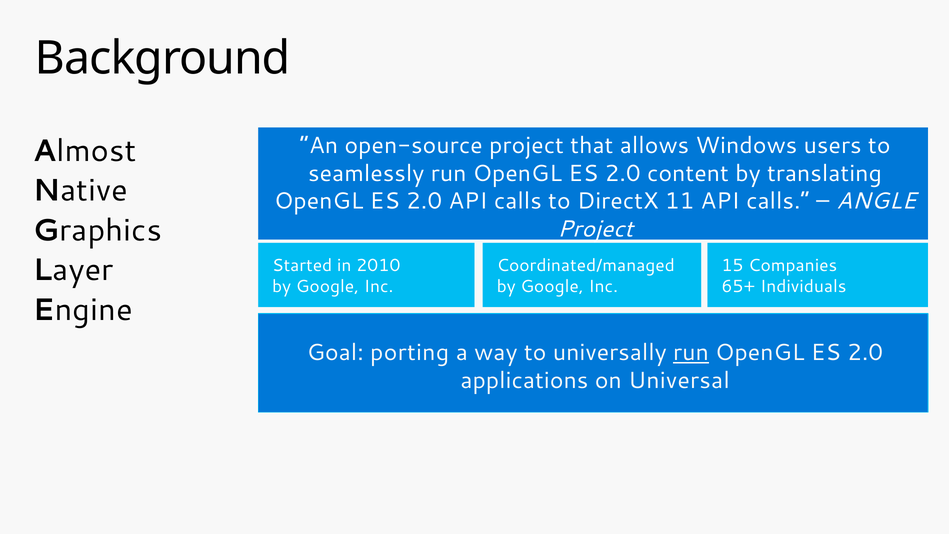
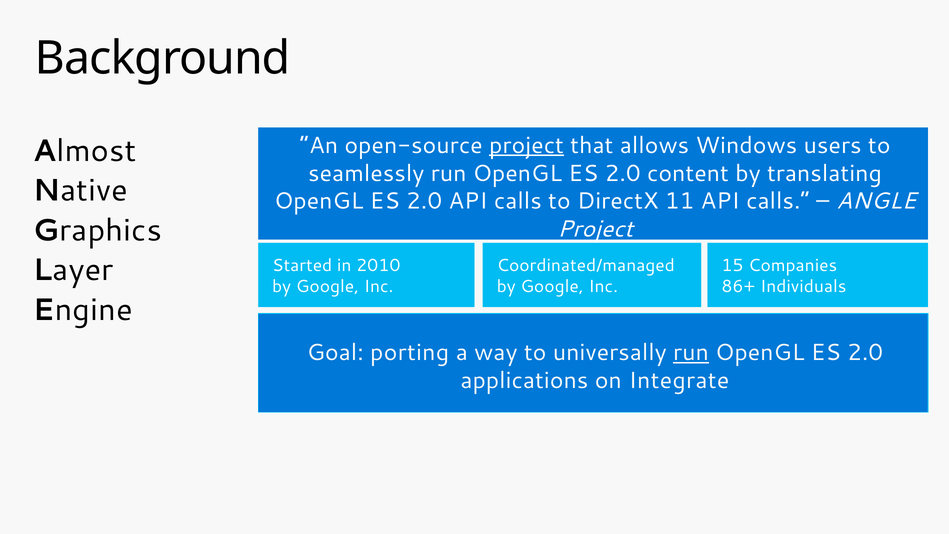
project at (527, 145) underline: none -> present
65+: 65+ -> 86+
Universal: Universal -> Integrate
